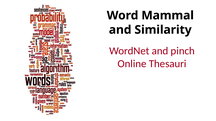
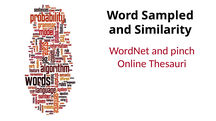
Mammal: Mammal -> Sampled
